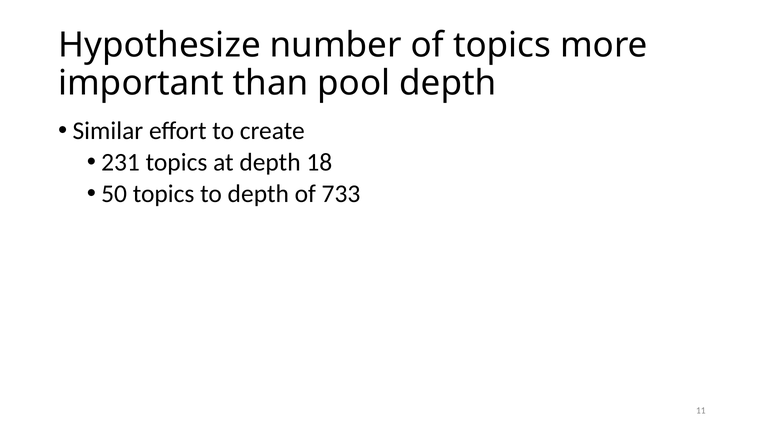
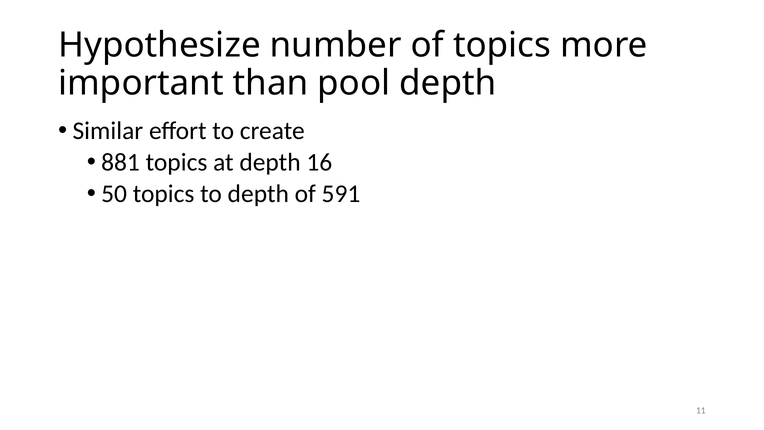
231: 231 -> 881
18: 18 -> 16
733: 733 -> 591
